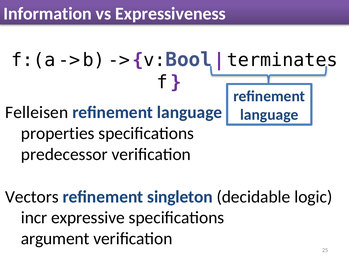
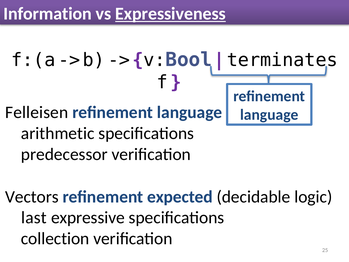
Expressiveness underline: none -> present
properties: properties -> arithmetic
singleton: singleton -> expected
incr: incr -> last
argument: argument -> collection
